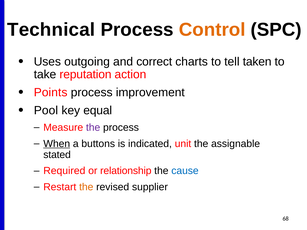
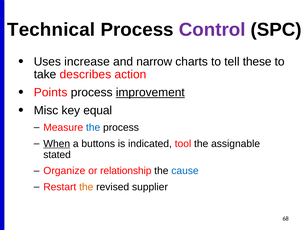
Control colour: orange -> purple
outgoing: outgoing -> increase
correct: correct -> narrow
taken: taken -> these
reputation: reputation -> describes
improvement underline: none -> present
Pool: Pool -> Misc
the at (93, 128) colour: purple -> blue
unit: unit -> tool
Required: Required -> Organize
